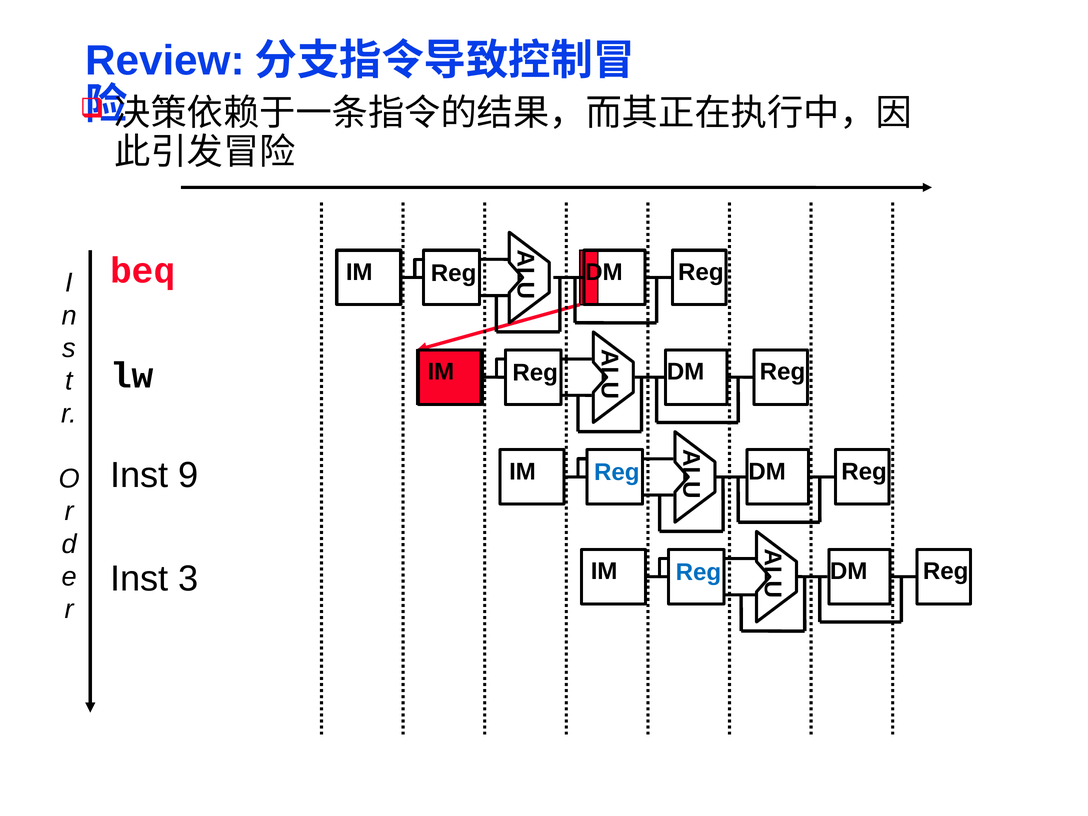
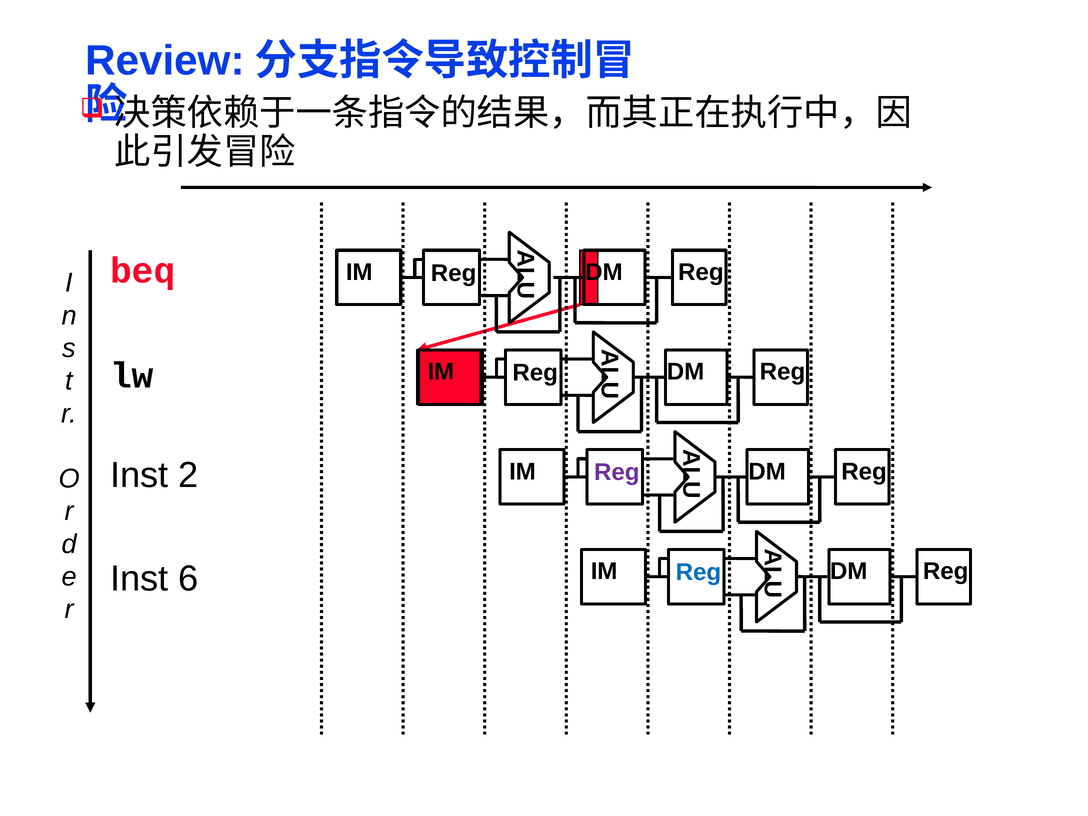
9: 9 -> 2
Reg at (617, 473) colour: blue -> purple
3: 3 -> 6
